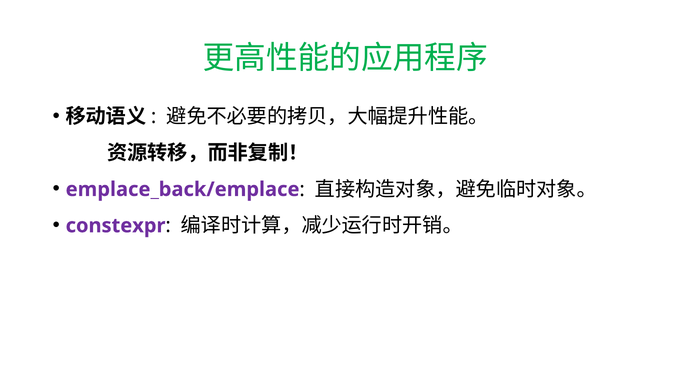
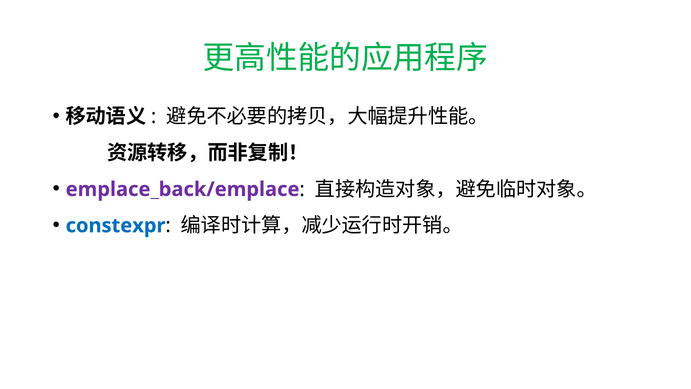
constexpr colour: purple -> blue
